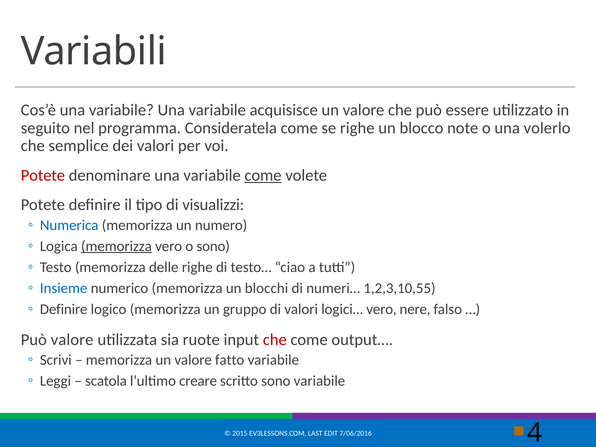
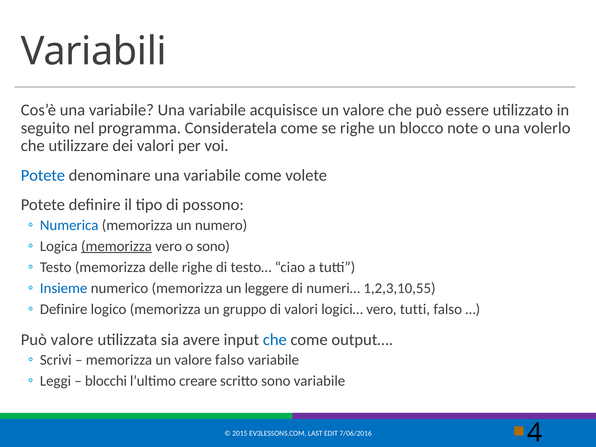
semplice: semplice -> utilizzare
Potete at (43, 175) colour: red -> blue
come at (263, 175) underline: present -> none
visualizzi: visualizzi -> possono
blocchi: blocchi -> leggere
vero nere: nere -> tutti
ruote: ruote -> avere
che at (275, 340) colour: red -> blue
valore fatto: fatto -> falso
scatola: scatola -> blocchi
